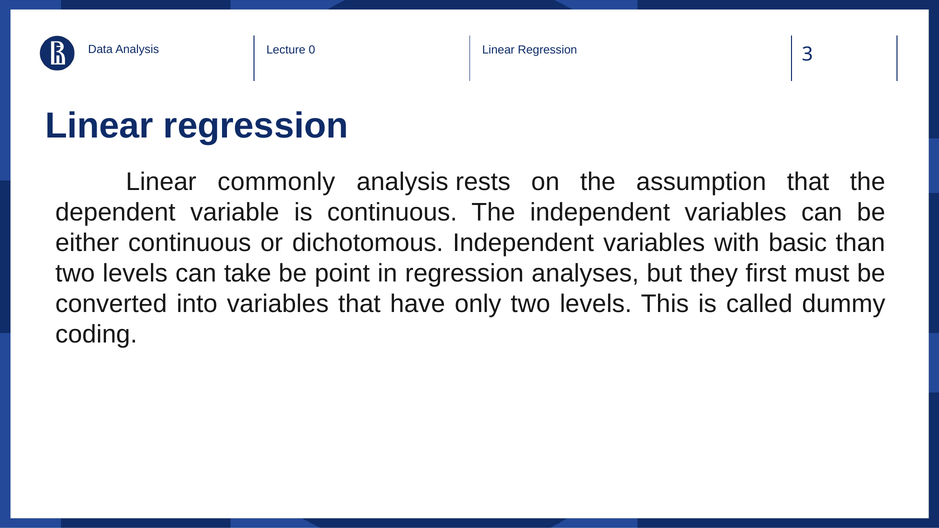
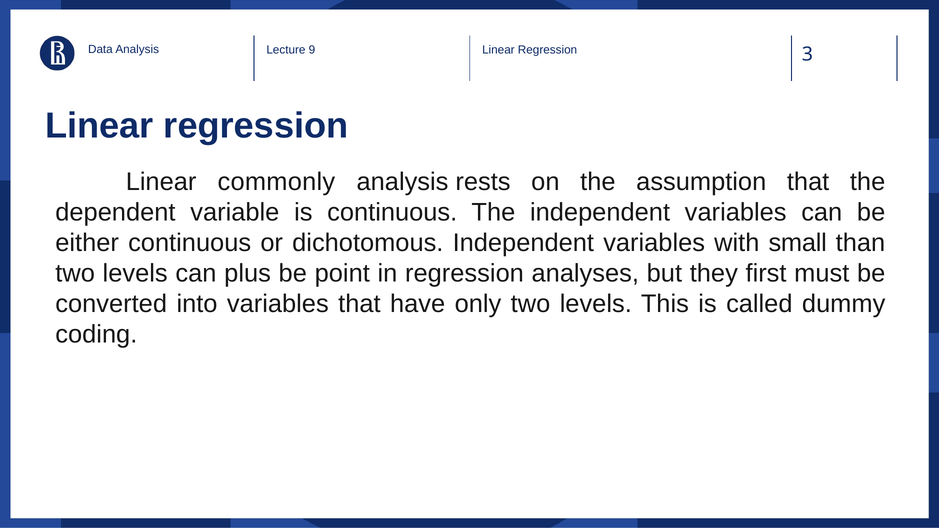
0: 0 -> 9
basic: basic -> small
take: take -> plus
